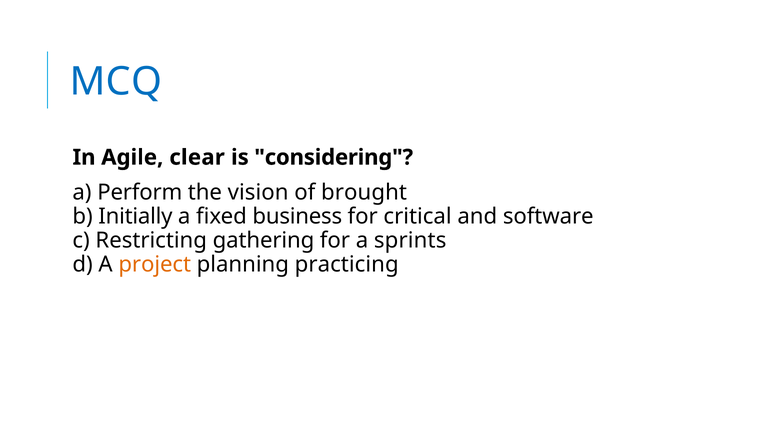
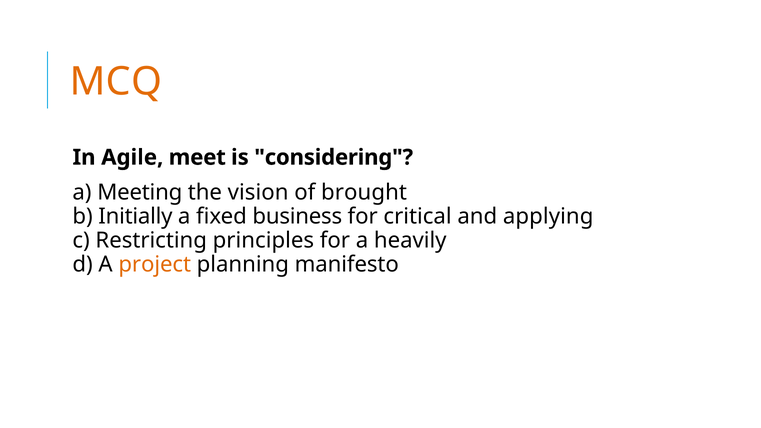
MCQ colour: blue -> orange
clear: clear -> meet
Perform: Perform -> Meeting
software: software -> applying
gathering: gathering -> principles
sprints: sprints -> heavily
practicing: practicing -> manifesto
